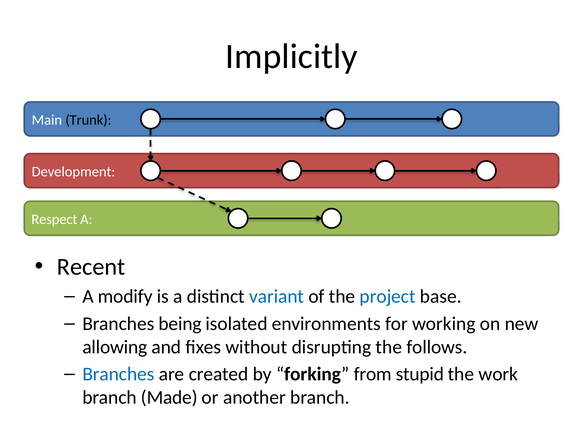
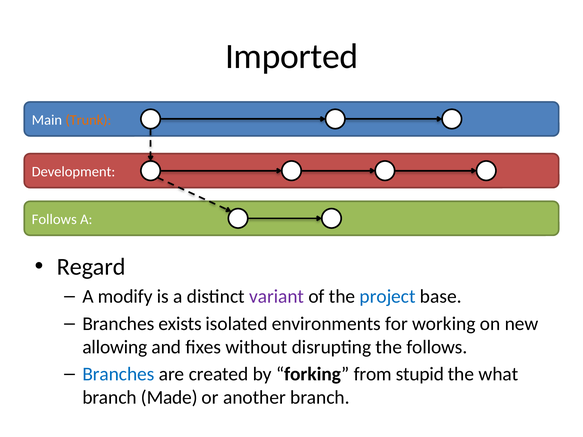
Implicitly: Implicitly -> Imported
Trunk colour: black -> orange
Respect at (54, 219): Respect -> Follows
Recent: Recent -> Regard
variant colour: blue -> purple
being: being -> exists
work: work -> what
